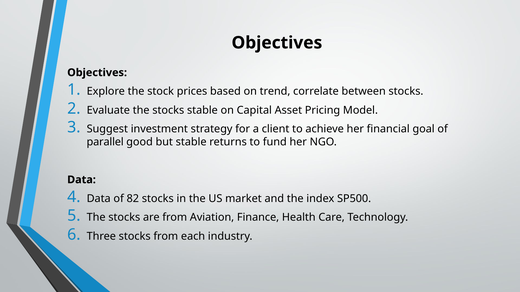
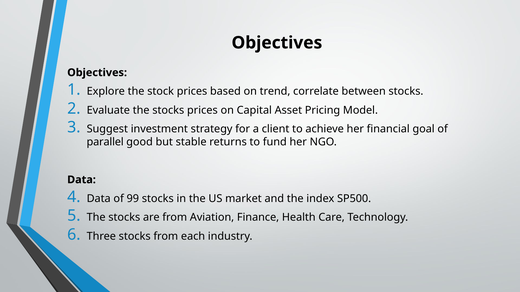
stocks stable: stable -> prices
82: 82 -> 99
